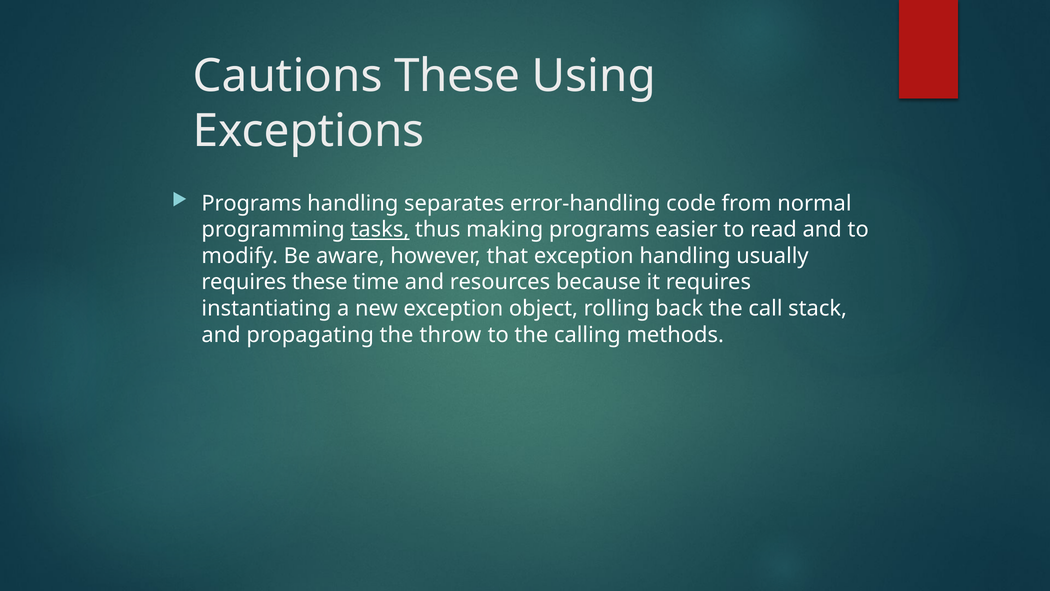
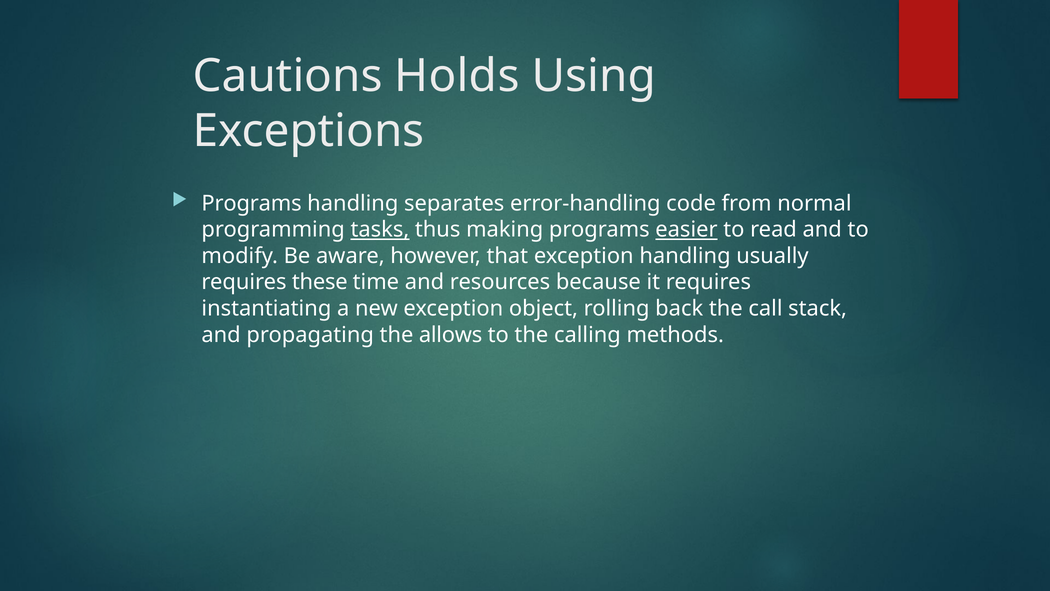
Cautions These: These -> Holds
easier underline: none -> present
throw: throw -> allows
